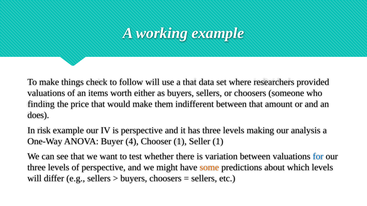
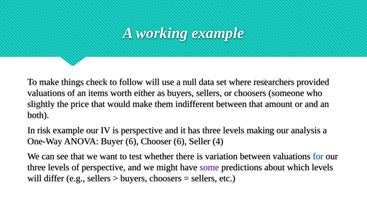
a that: that -> null
finding: finding -> slightly
does: does -> both
Buyer 4: 4 -> 6
Chooser 1: 1 -> 6
Seller 1: 1 -> 4
some colour: orange -> purple
